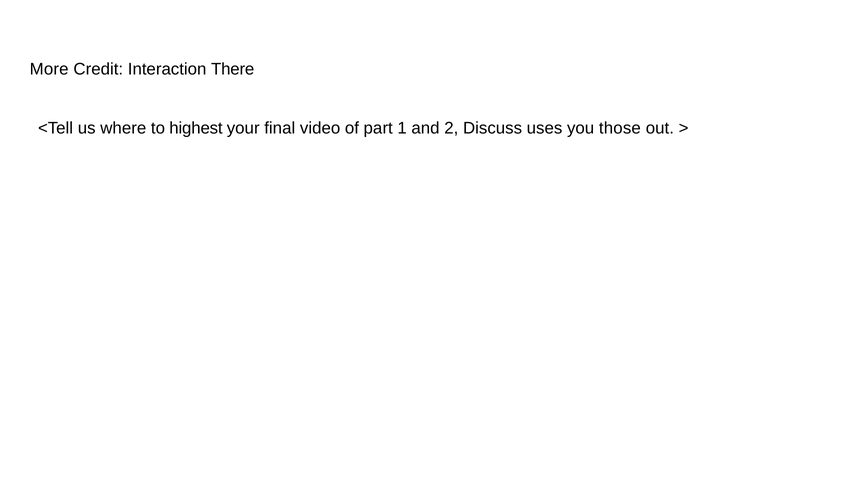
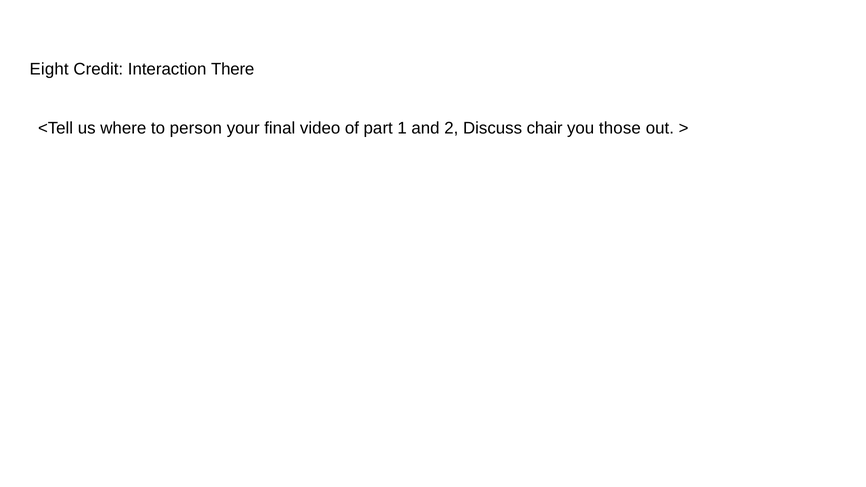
More: More -> Eight
highest: highest -> person
uses: uses -> chair
